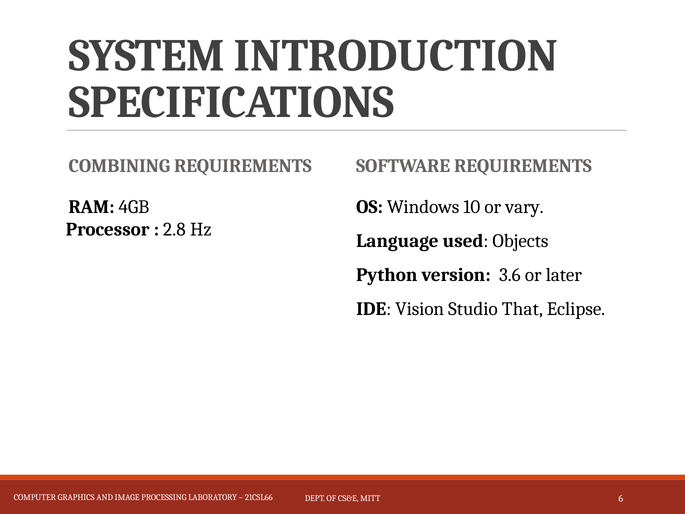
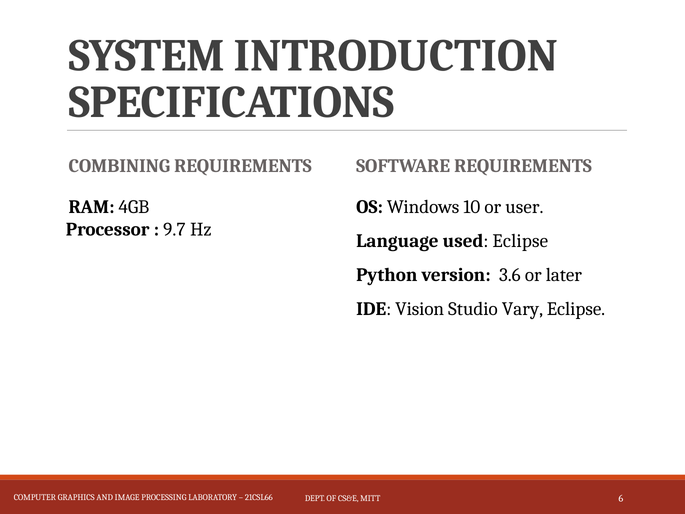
vary: vary -> user
2.8: 2.8 -> 9.7
used Objects: Objects -> Eclipse
That: That -> Vary
